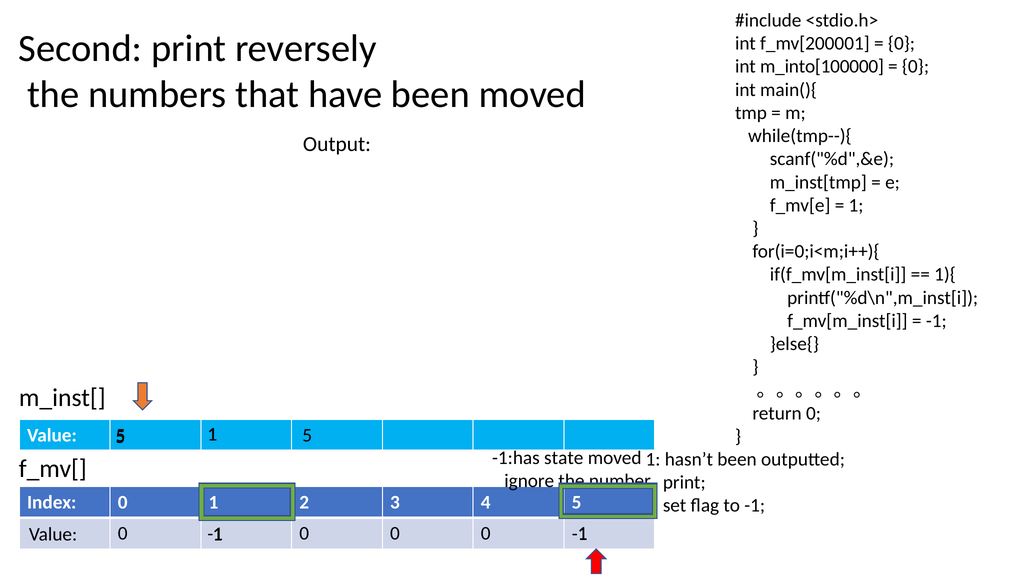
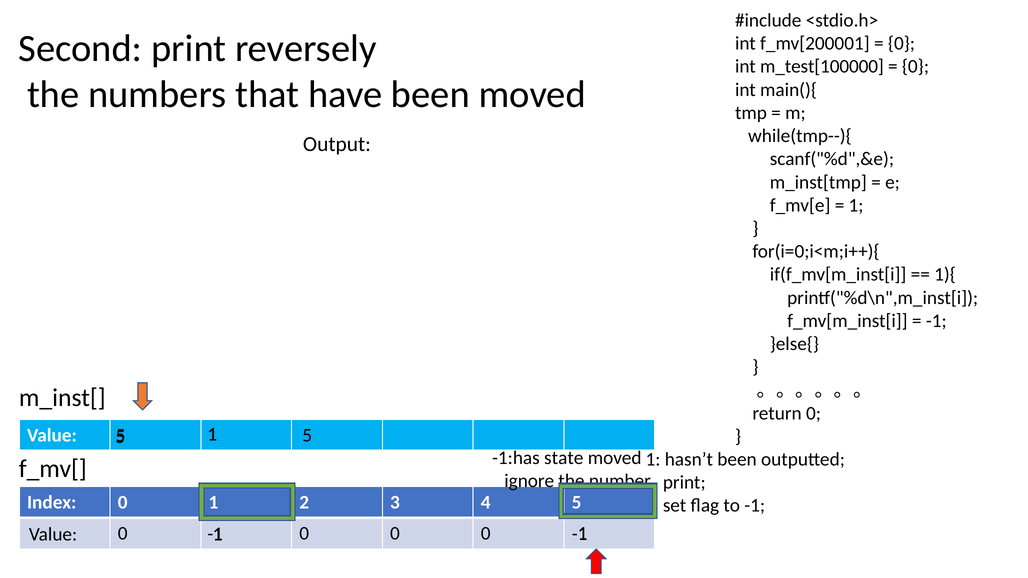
m_into[100000: m_into[100000 -> m_test[100000
